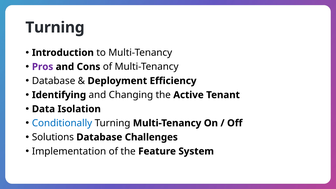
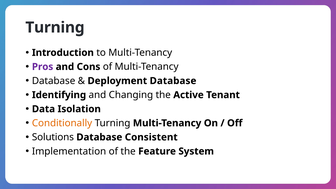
Deployment Efficiency: Efficiency -> Database
Conditionally colour: blue -> orange
Challenges: Challenges -> Consistent
